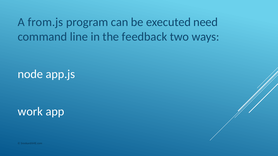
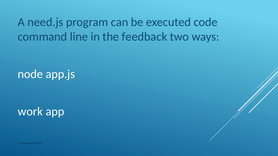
from.js: from.js -> need.js
need: need -> code
